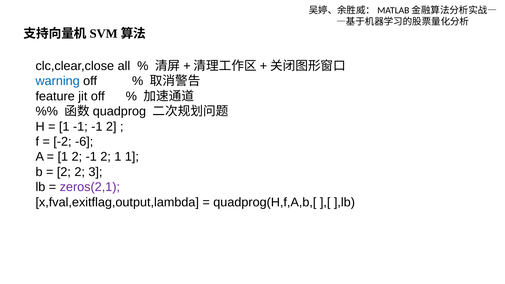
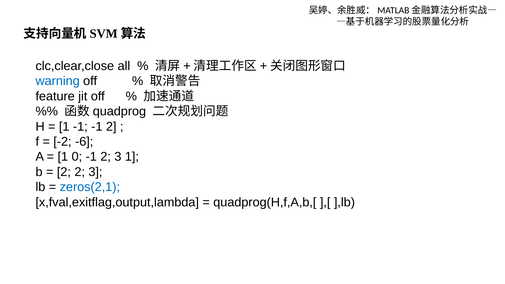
1 2: 2 -> 0
-1 2 1: 1 -> 3
zeros(2,1 colour: purple -> blue
